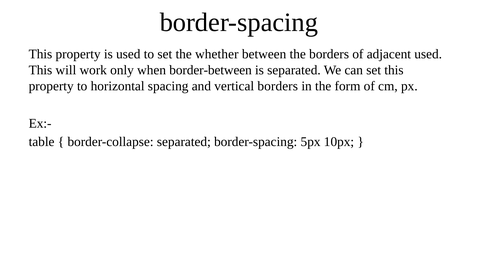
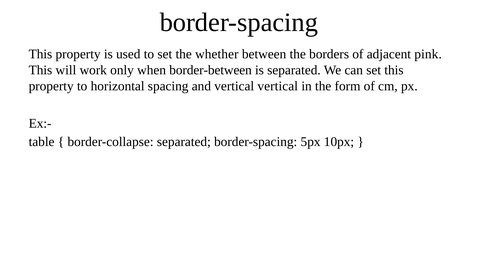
adjacent used: used -> pink
vertical borders: borders -> vertical
